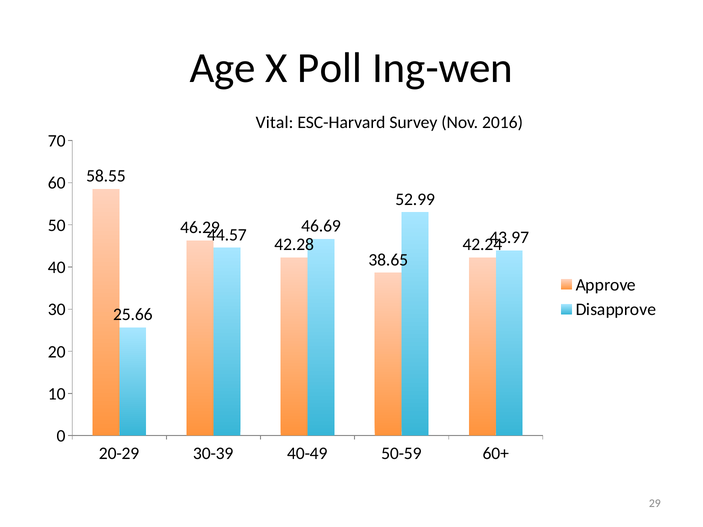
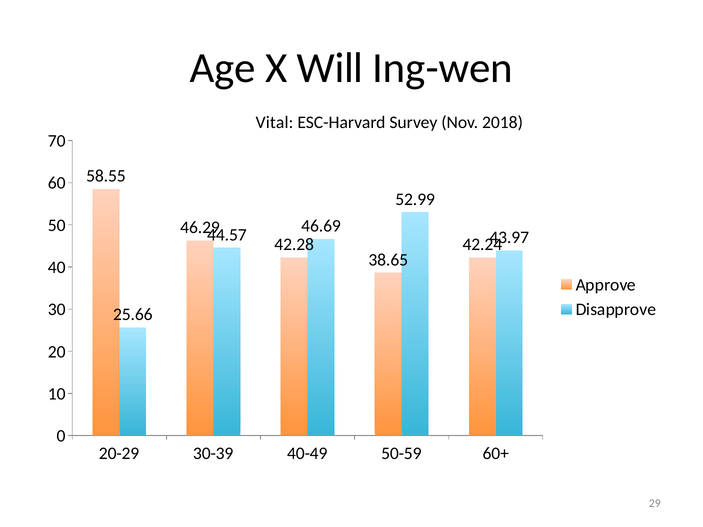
Poll: Poll -> Will
2016: 2016 -> 2018
